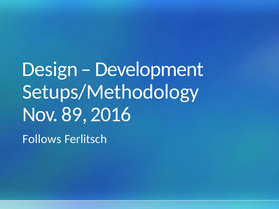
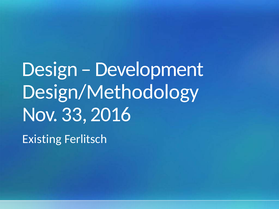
Setups/Methodology: Setups/Methodology -> Design/Methodology
89: 89 -> 33
Follows: Follows -> Existing
